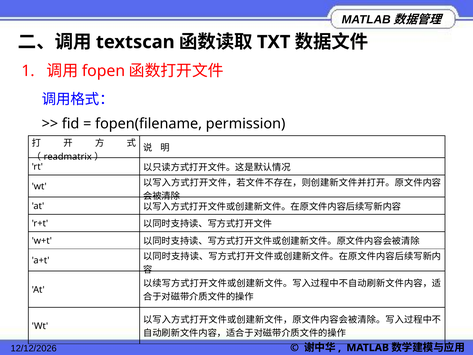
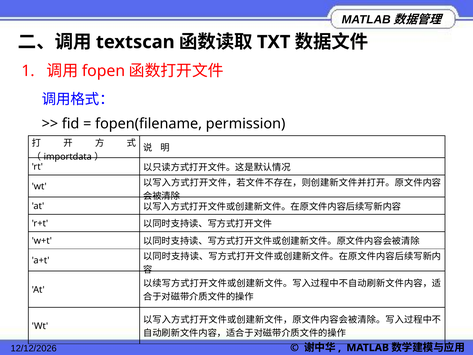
readmatrix: readmatrix -> importdata
